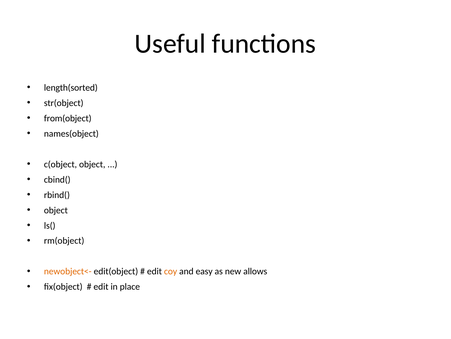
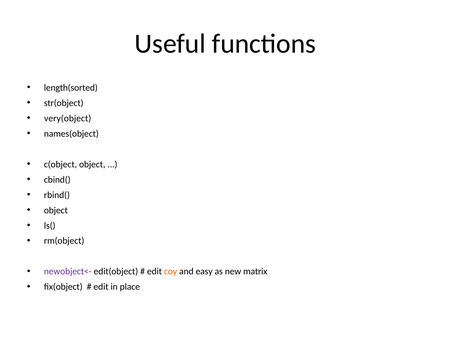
from(object: from(object -> very(object
newobject<- colour: orange -> purple
allows: allows -> matrix
